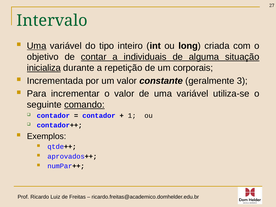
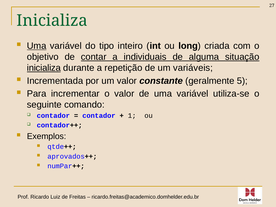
Intervalo at (52, 21): Intervalo -> Inicializa
corporais: corporais -> variáveis
3: 3 -> 5
comando underline: present -> none
